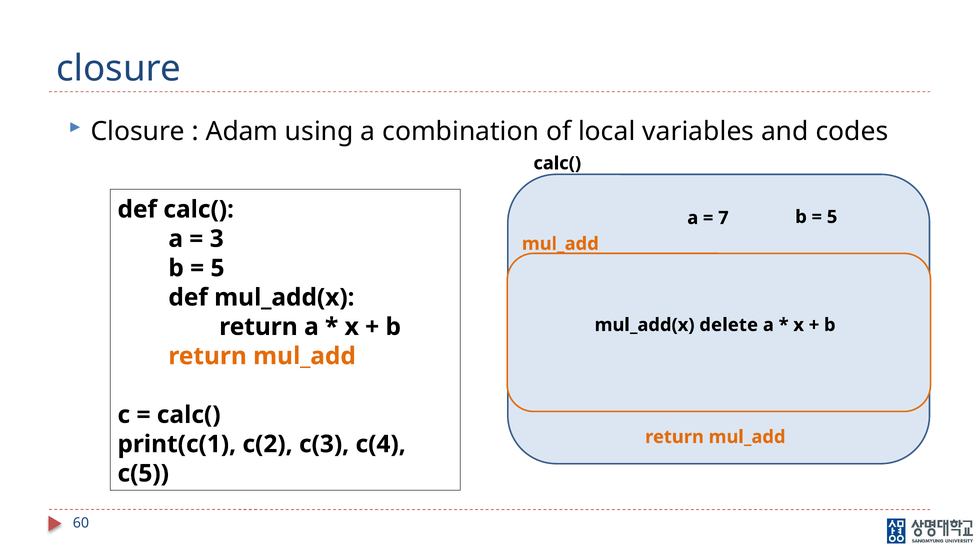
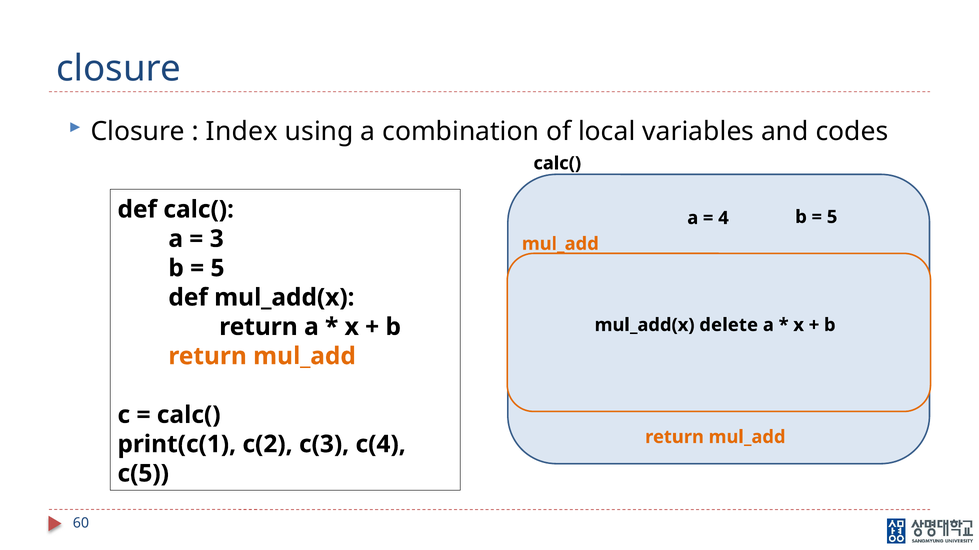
Adam: Adam -> Index
7: 7 -> 4
